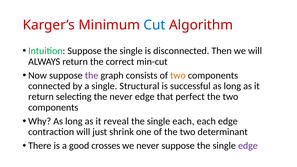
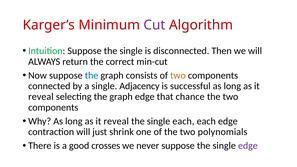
Cut colour: blue -> purple
the at (92, 75) colour: purple -> blue
Structural: Structural -> Adjacency
return at (41, 97): return -> reveal
selecting the never: never -> graph
perfect: perfect -> chance
determinant: determinant -> polynomials
